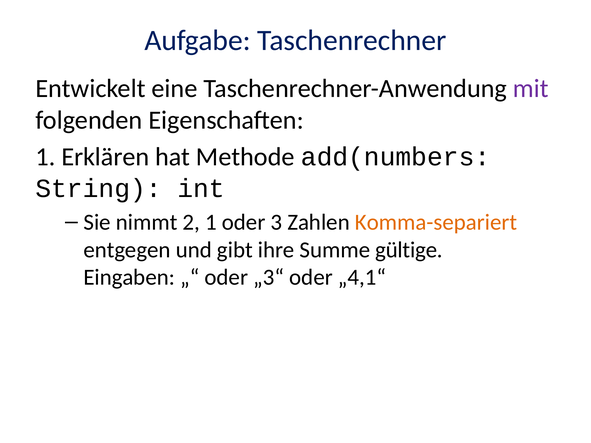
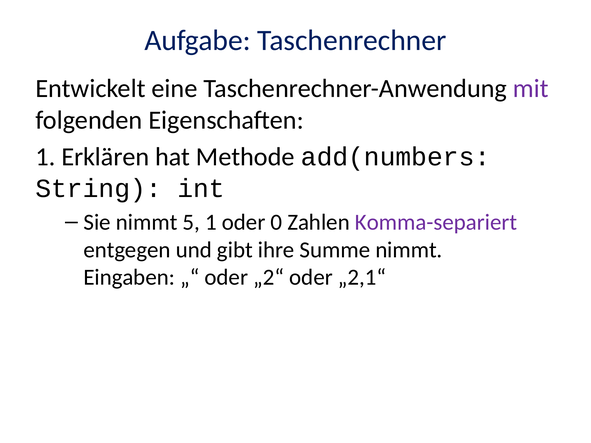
2: 2 -> 5
3: 3 -> 0
Komma-separiert colour: orange -> purple
Summe gültige: gültige -> nimmt
„3“: „3“ -> „2“
„4,1“: „4,1“ -> „2,1“
